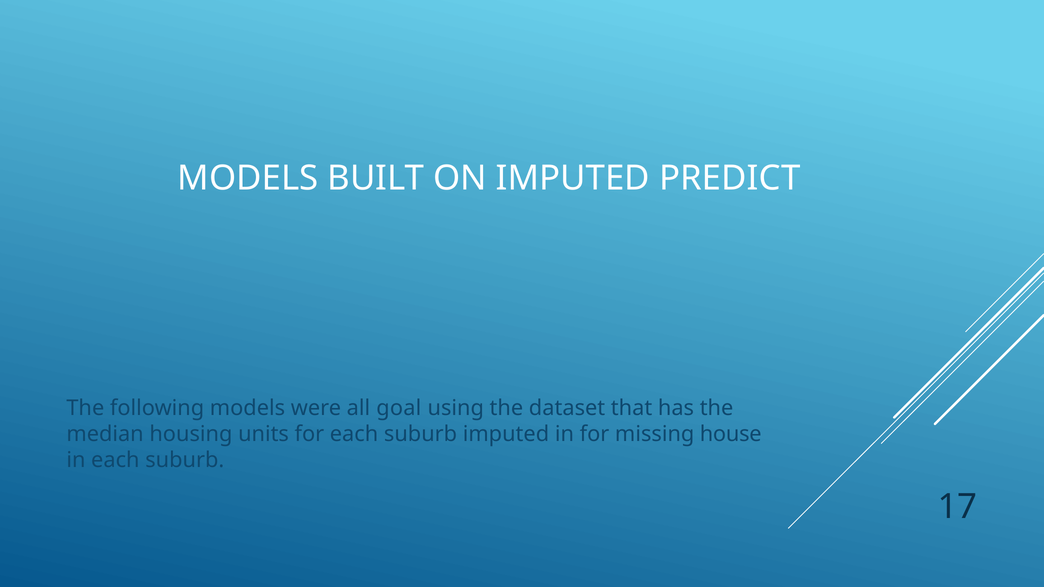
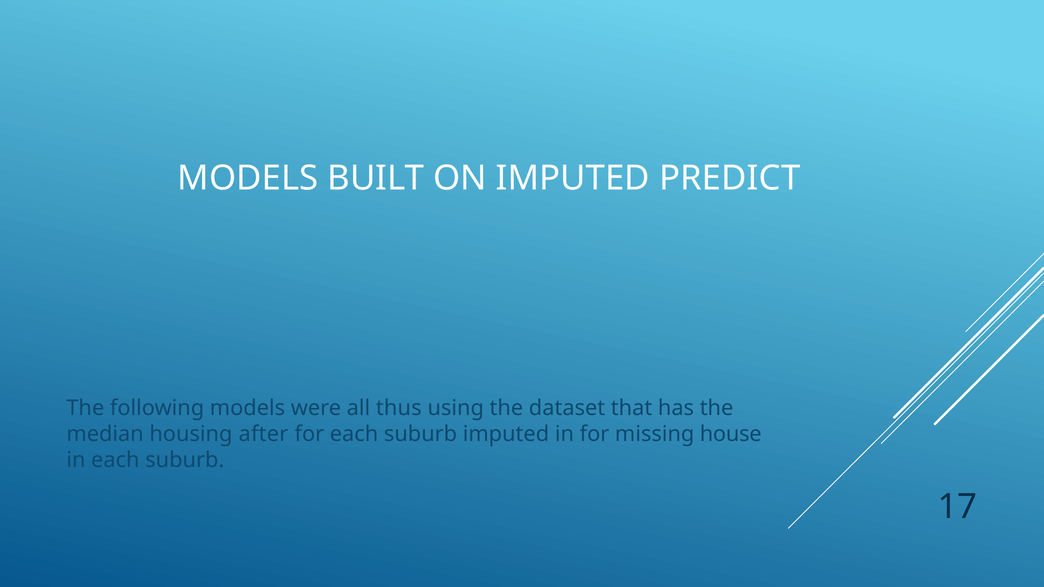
goal: goal -> thus
units: units -> after
